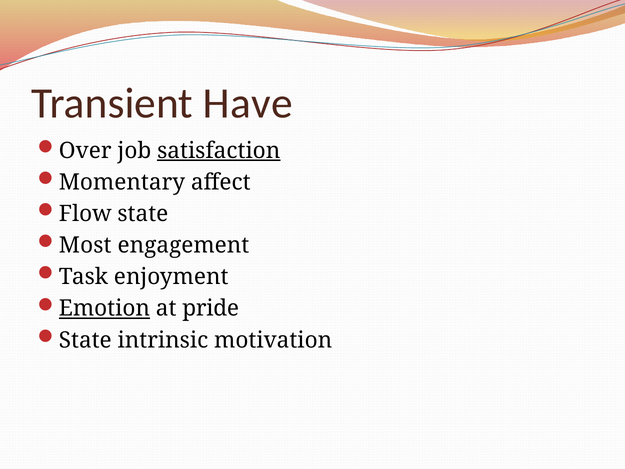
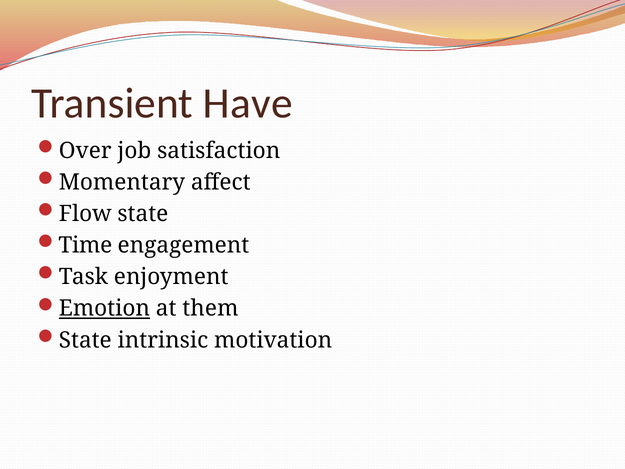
satisfaction underline: present -> none
Most: Most -> Time
pride: pride -> them
